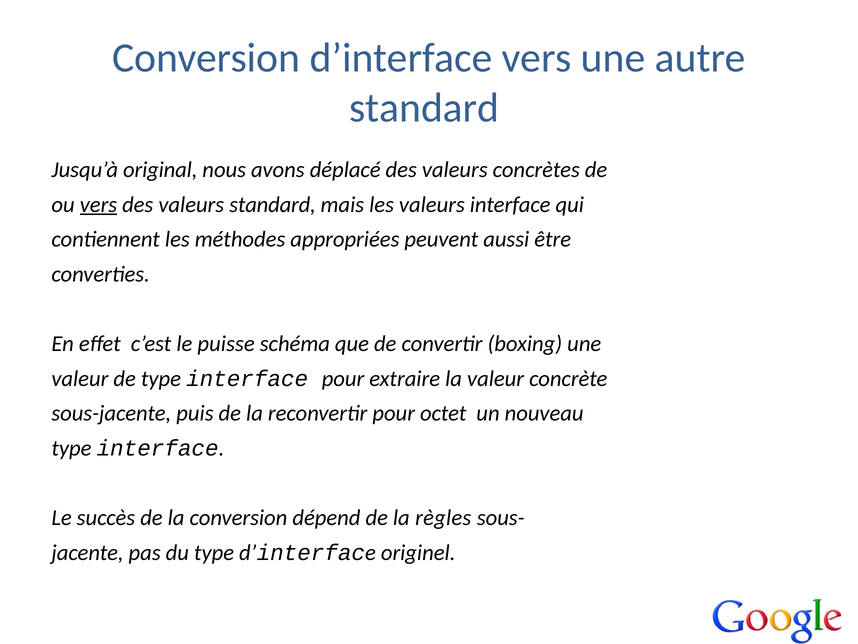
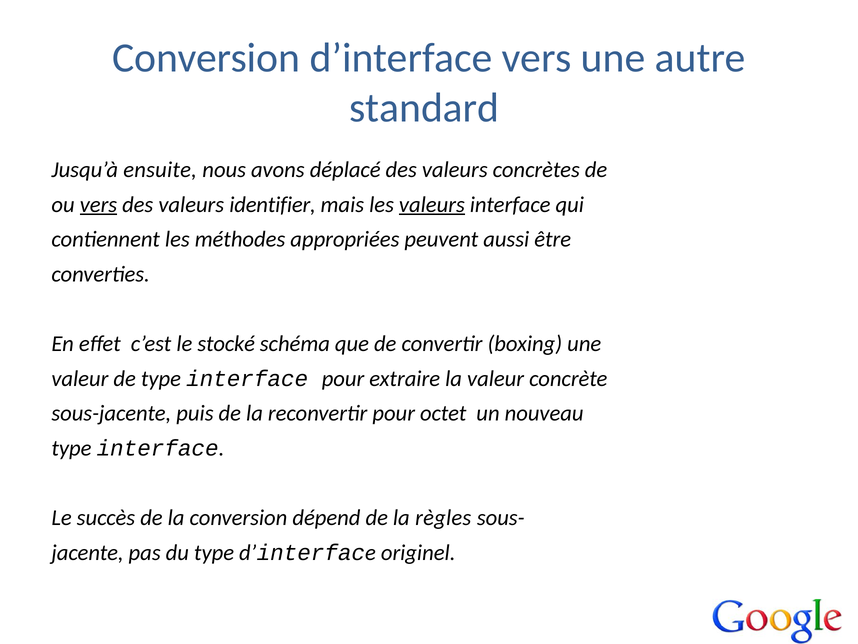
original: original -> ensuite
valeurs standard: standard -> identifier
valeurs at (432, 204) underline: none -> present
puisse: puisse -> stocké
